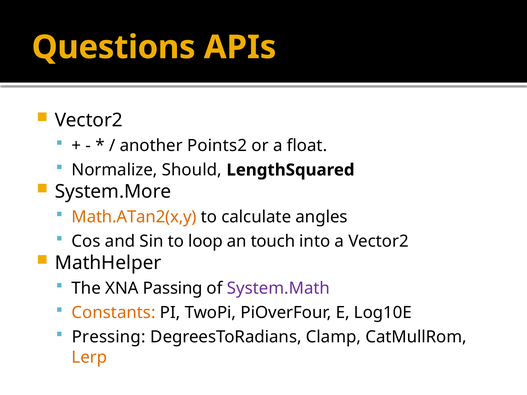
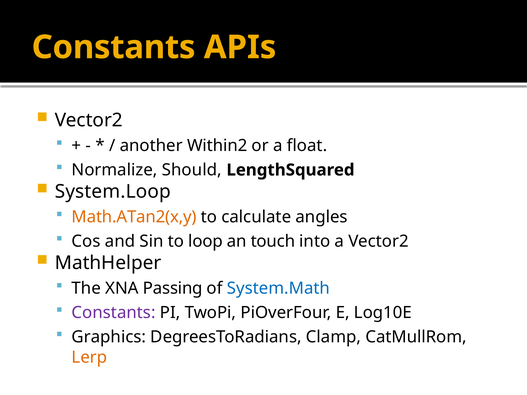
Questions at (114, 47): Questions -> Constants
Points2: Points2 -> Within2
System.More: System.More -> System.Loop
System.Math colour: purple -> blue
Constants at (114, 313) colour: orange -> purple
Pressing: Pressing -> Graphics
